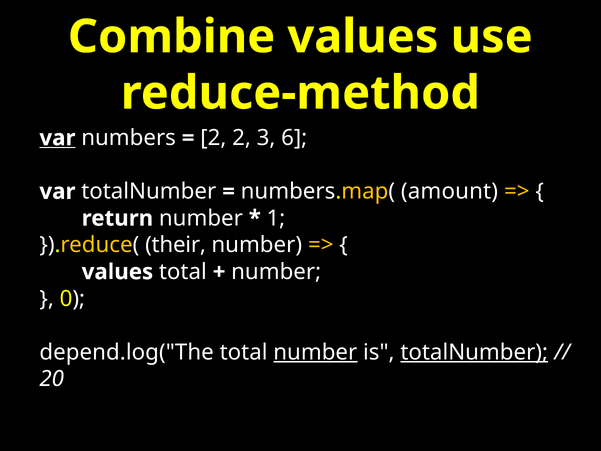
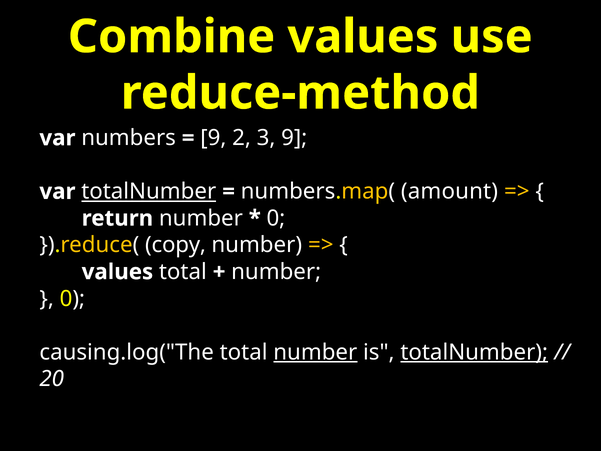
var at (57, 138) underline: present -> none
2 at (213, 138): 2 -> 9
3 6: 6 -> 9
totalNumber at (149, 191) underline: none -> present
1 at (276, 218): 1 -> 0
their: their -> copy
depend.log("The: depend.log("The -> causing.log("The
